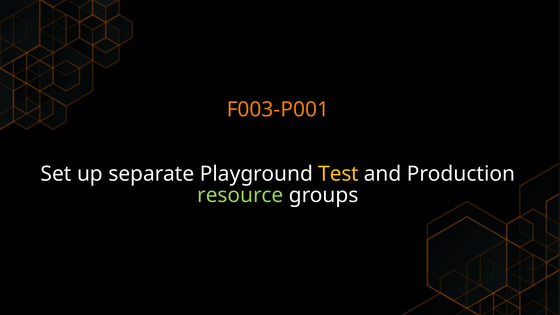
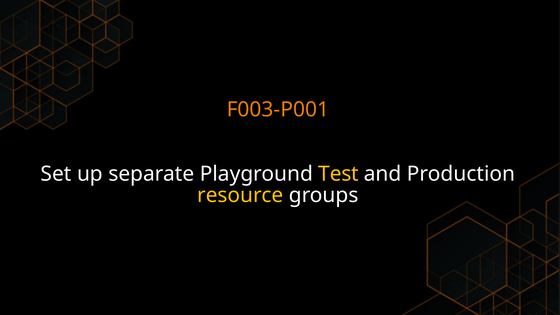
resource colour: light green -> yellow
